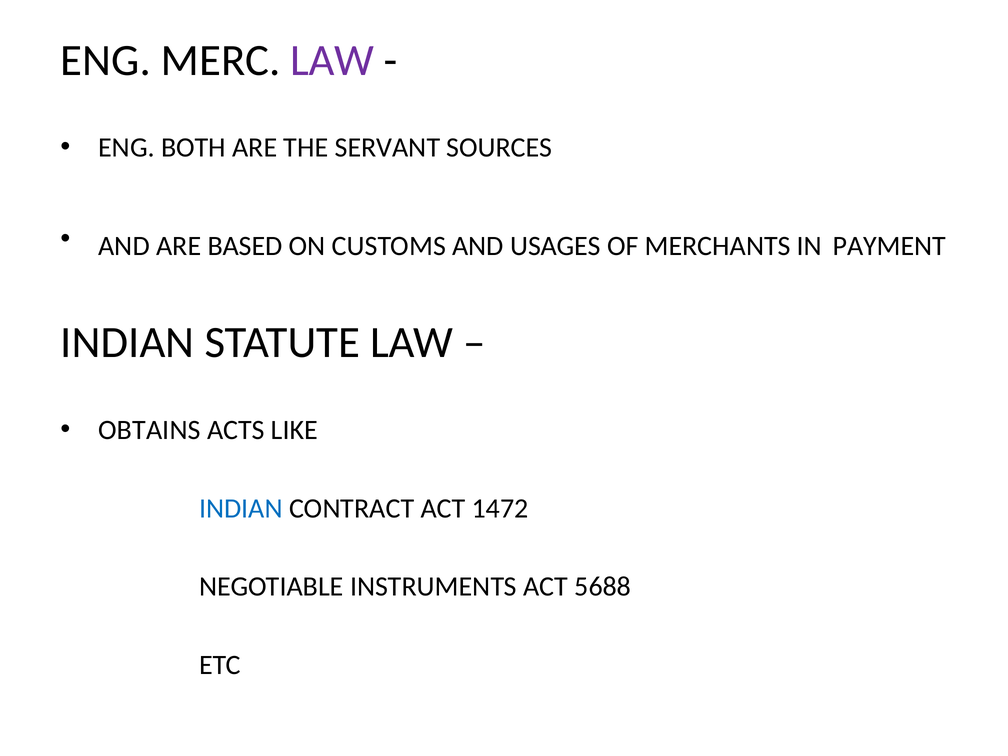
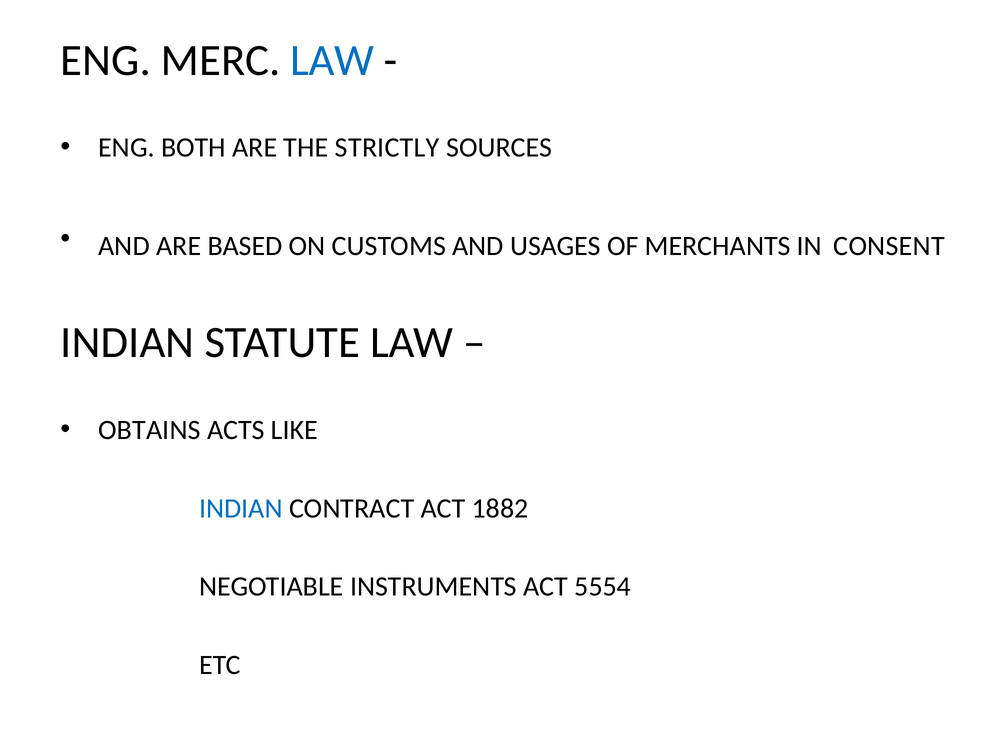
LAW at (332, 60) colour: purple -> blue
SERVANT: SERVANT -> STRICTLY
PAYMENT: PAYMENT -> CONSENT
1472: 1472 -> 1882
5688: 5688 -> 5554
